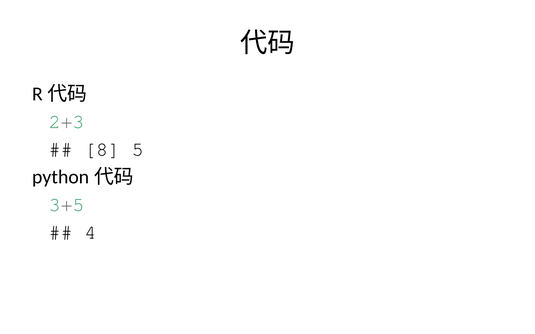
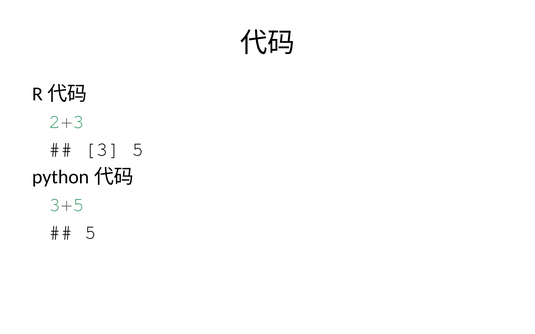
8: 8 -> 3
4 at (90, 233): 4 -> 5
